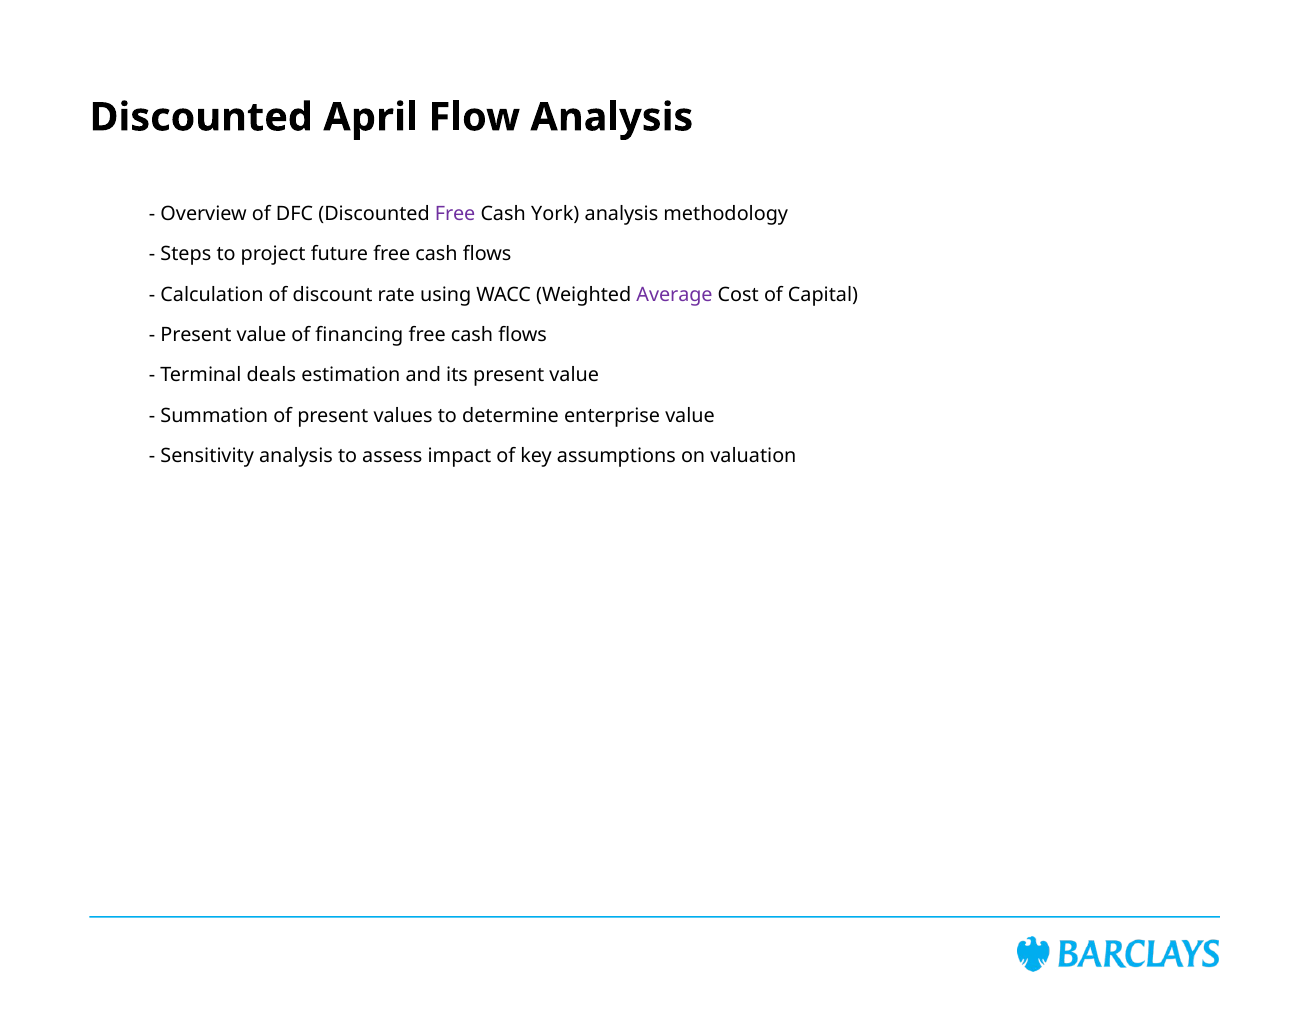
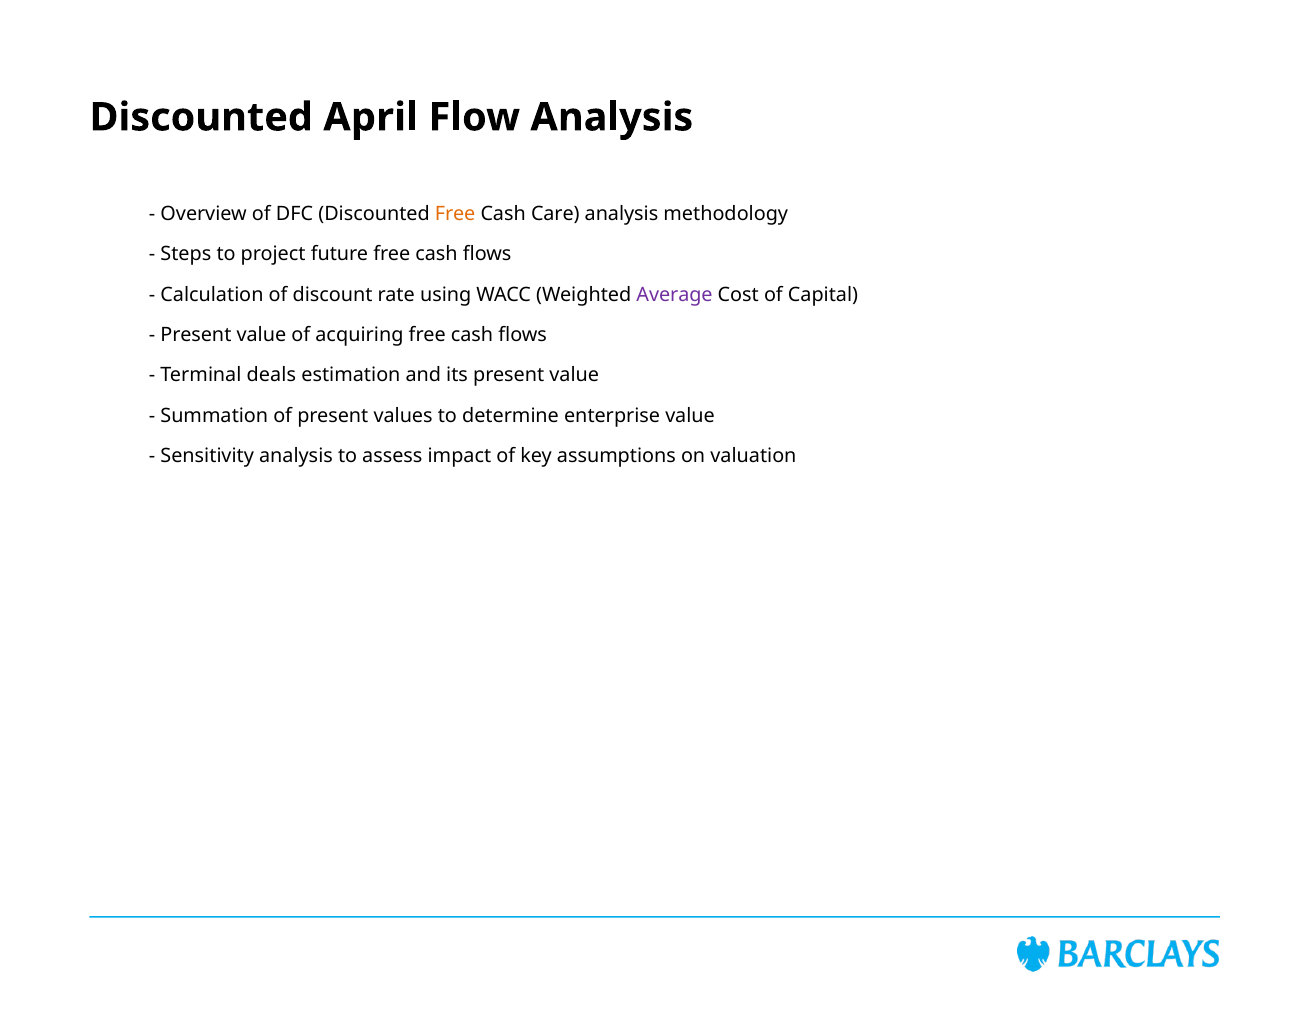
Free at (455, 214) colour: purple -> orange
York: York -> Care
financing: financing -> acquiring
